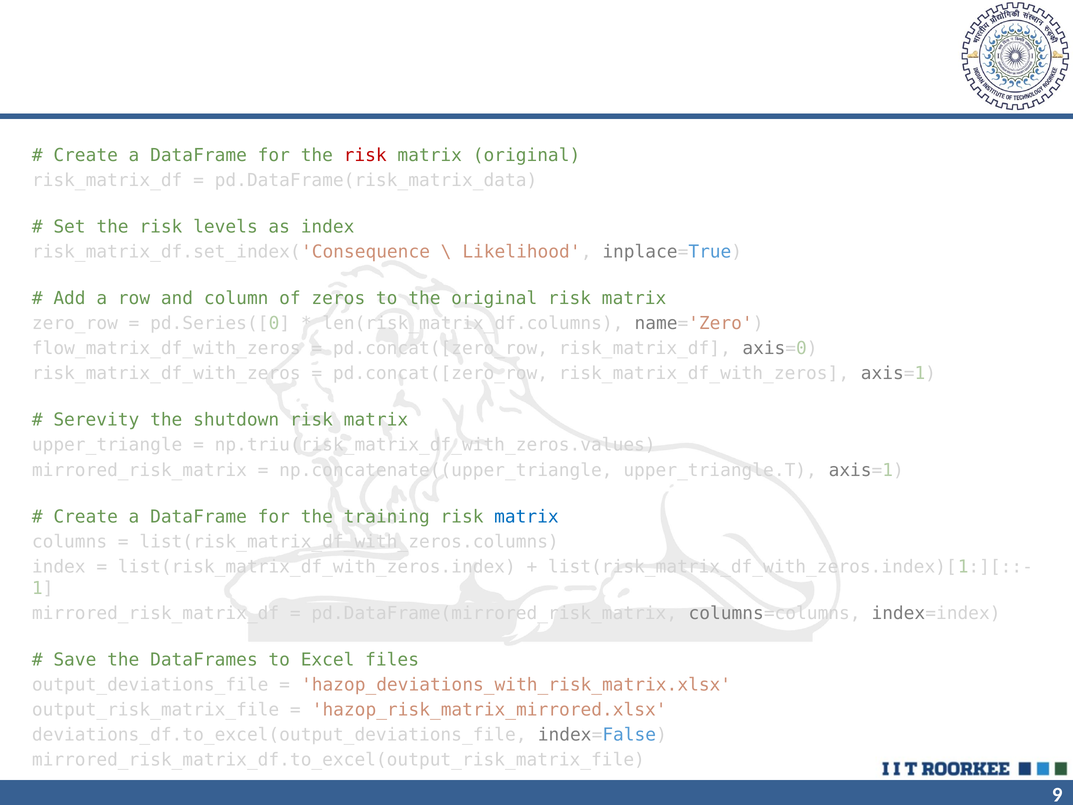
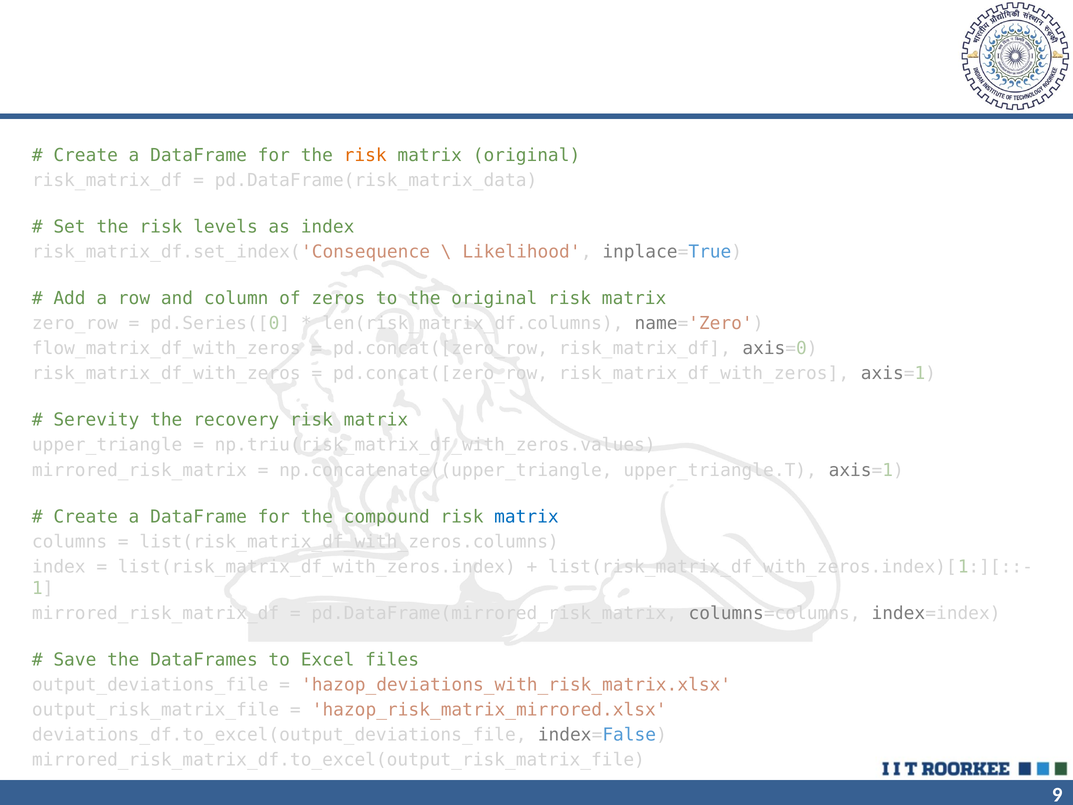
risk at (365, 155) colour: red -> orange
shutdown: shutdown -> recovery
training: training -> compound
